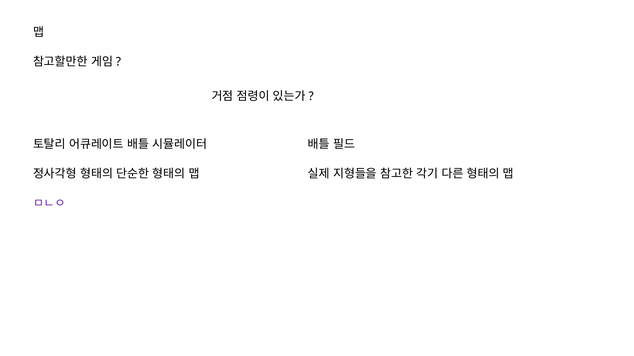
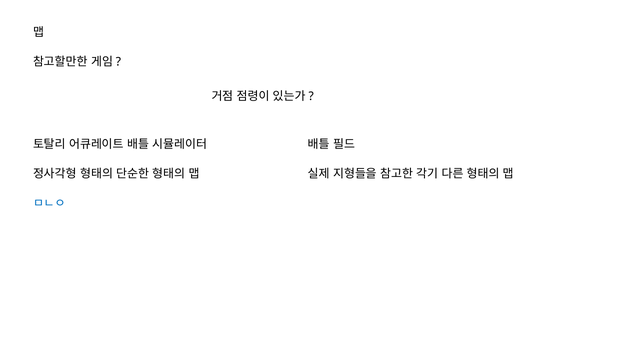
ㅁㄴㅇ colour: purple -> blue
